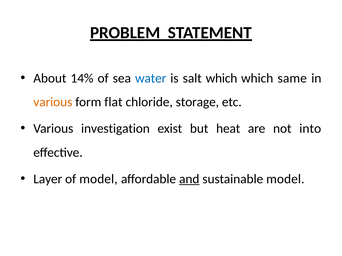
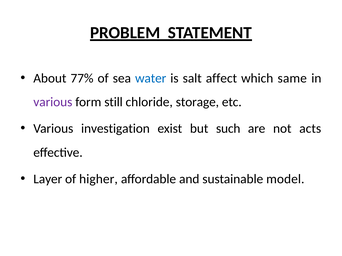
14%: 14% -> 77%
salt which: which -> affect
various at (53, 102) colour: orange -> purple
flat: flat -> still
heat: heat -> such
into: into -> acts
of model: model -> higher
and underline: present -> none
